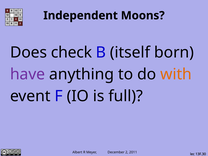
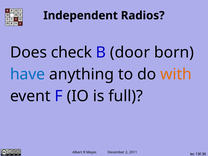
Moons: Moons -> Radios
itself: itself -> door
have colour: purple -> blue
